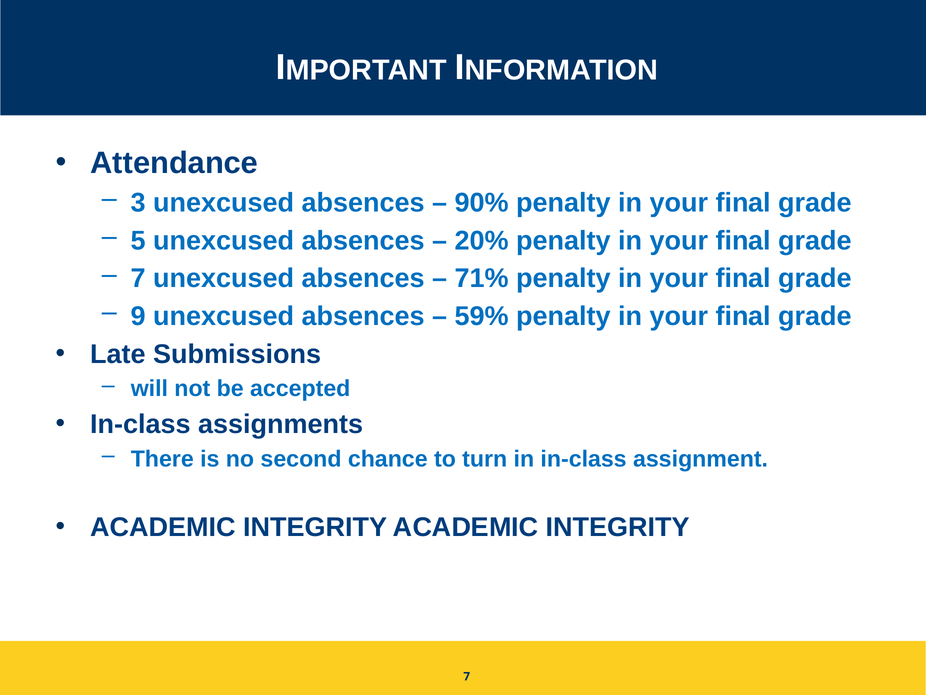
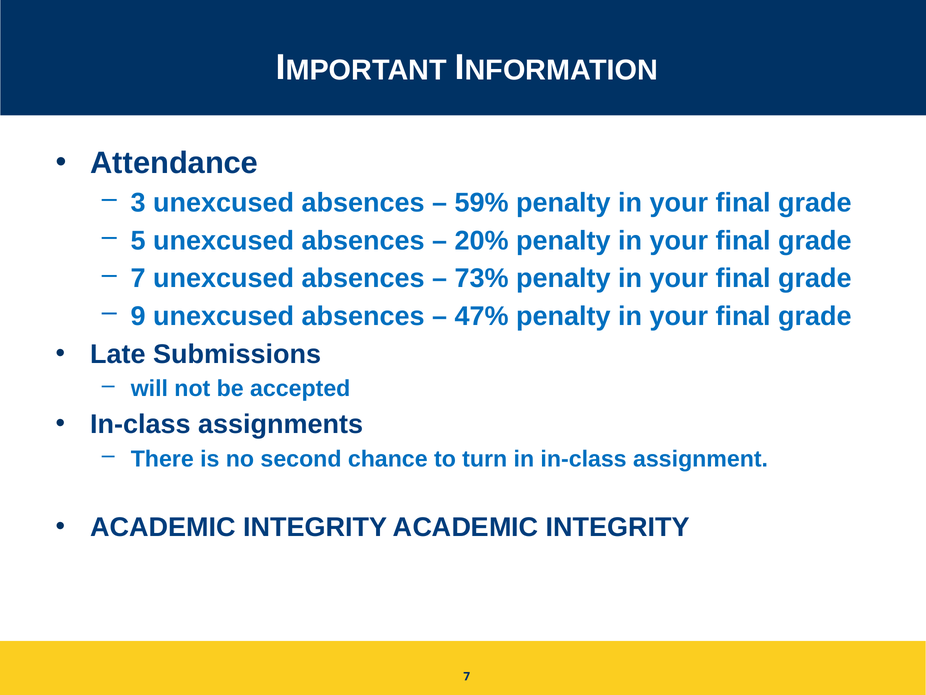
90%: 90% -> 59%
71%: 71% -> 73%
59%: 59% -> 47%
